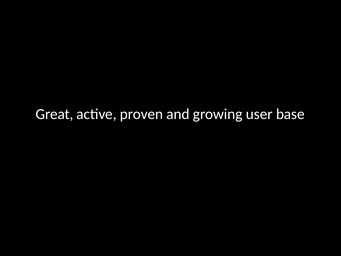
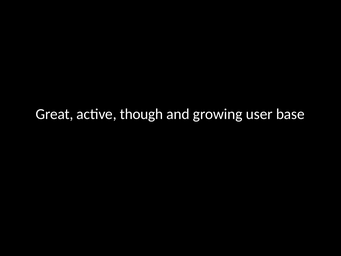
proven: proven -> though
